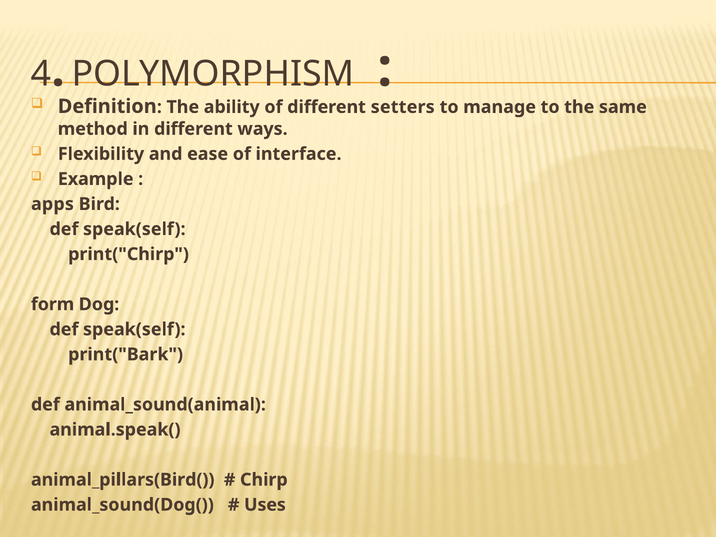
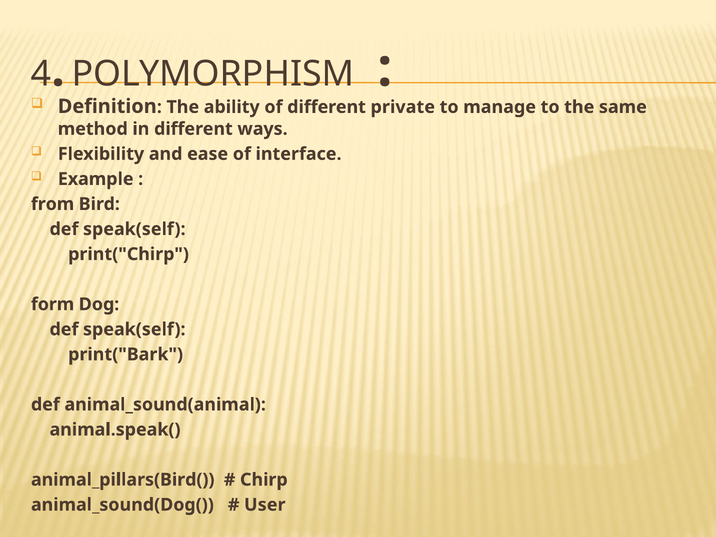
setters: setters -> private
apps: apps -> from
Uses: Uses -> User
